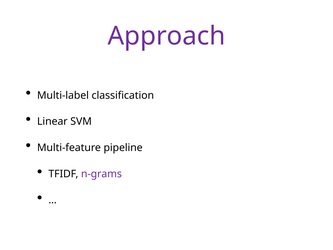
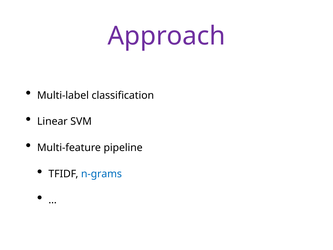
n-grams colour: purple -> blue
